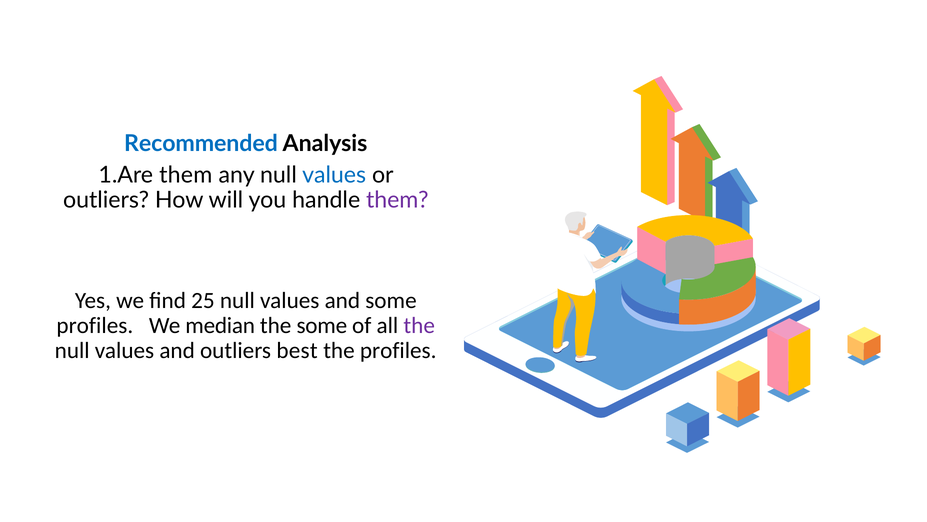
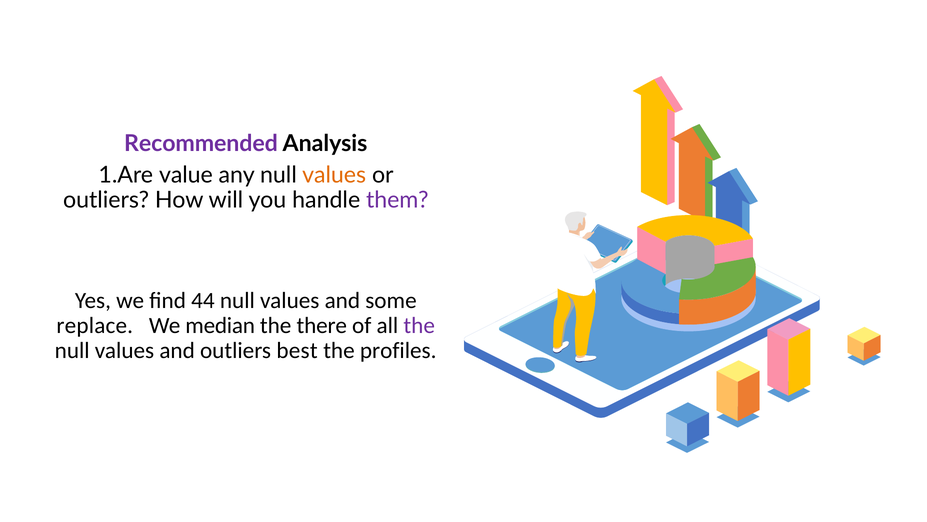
Recommended colour: blue -> purple
them at (186, 175): them -> value
values at (334, 175) colour: blue -> orange
25: 25 -> 44
profiles at (95, 325): profiles -> replace
the some: some -> there
